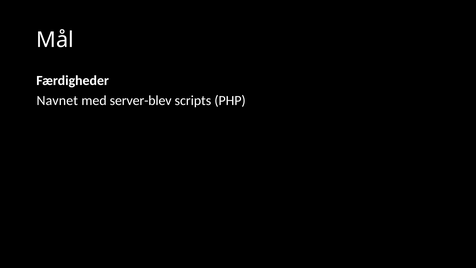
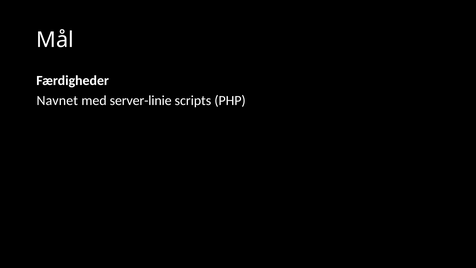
server-blev: server-blev -> server-linie
